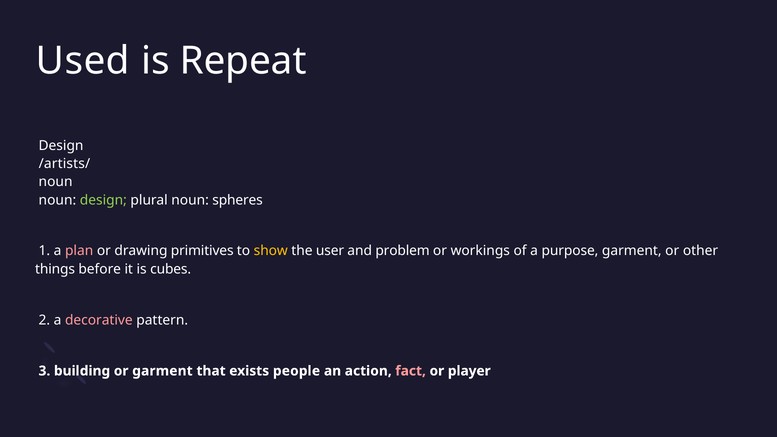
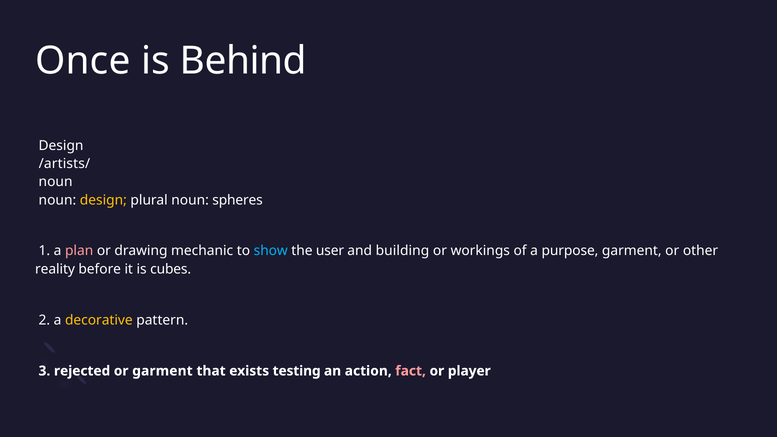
Used: Used -> Once
Repeat: Repeat -> Behind
design at (103, 200) colour: light green -> yellow
primitives: primitives -> mechanic
show colour: yellow -> light blue
problem: problem -> building
things: things -> reality
decorative colour: pink -> yellow
building: building -> rejected
people: people -> testing
